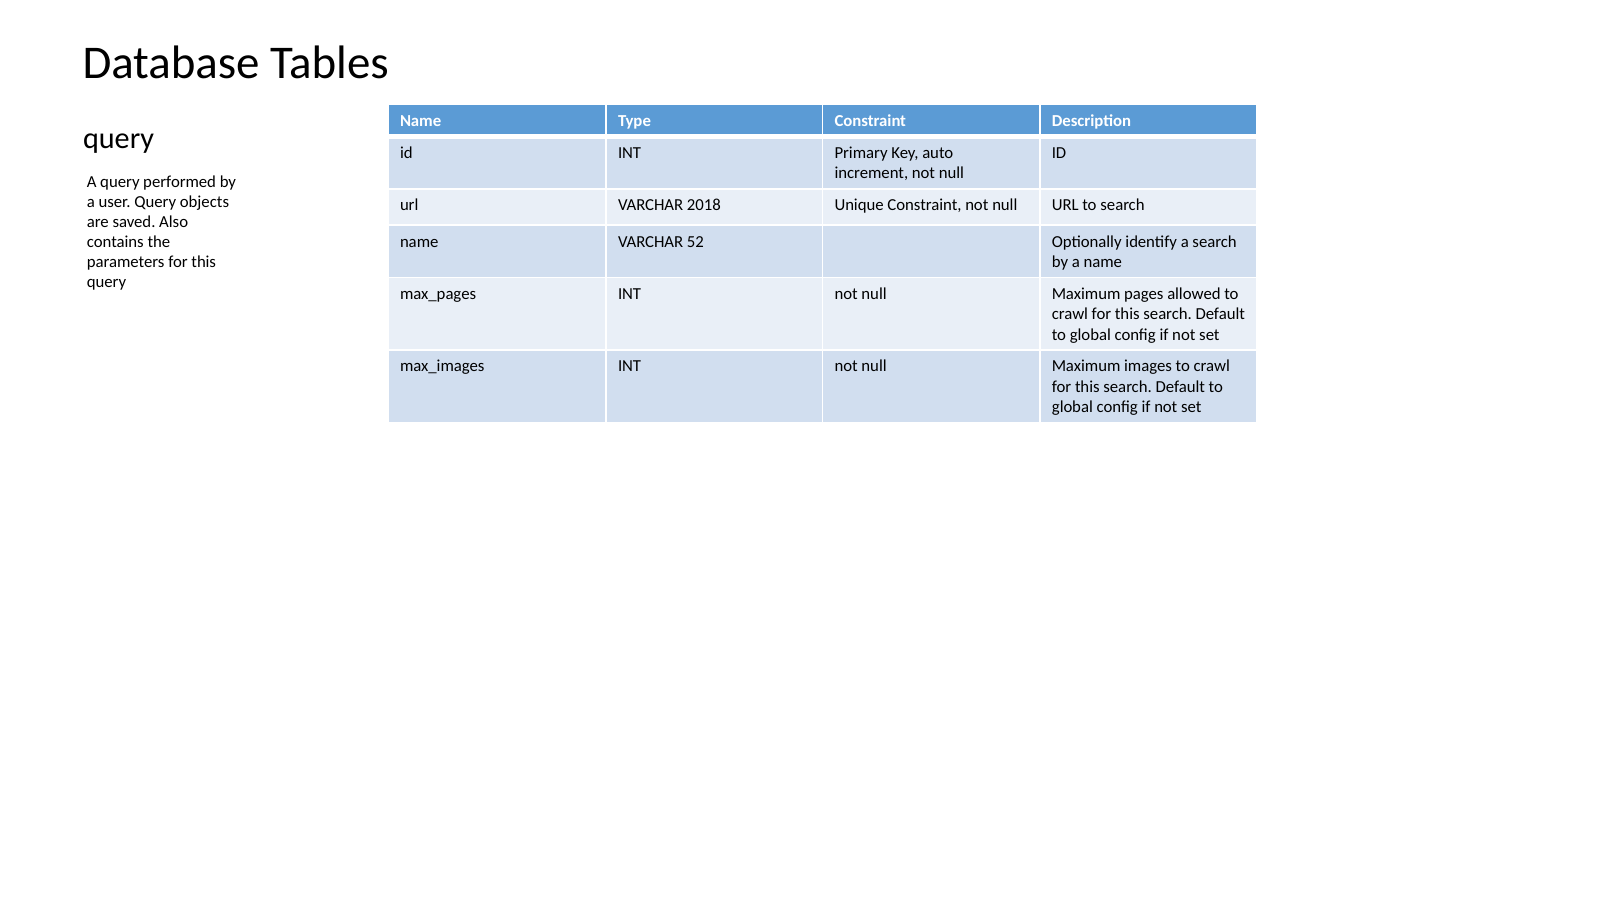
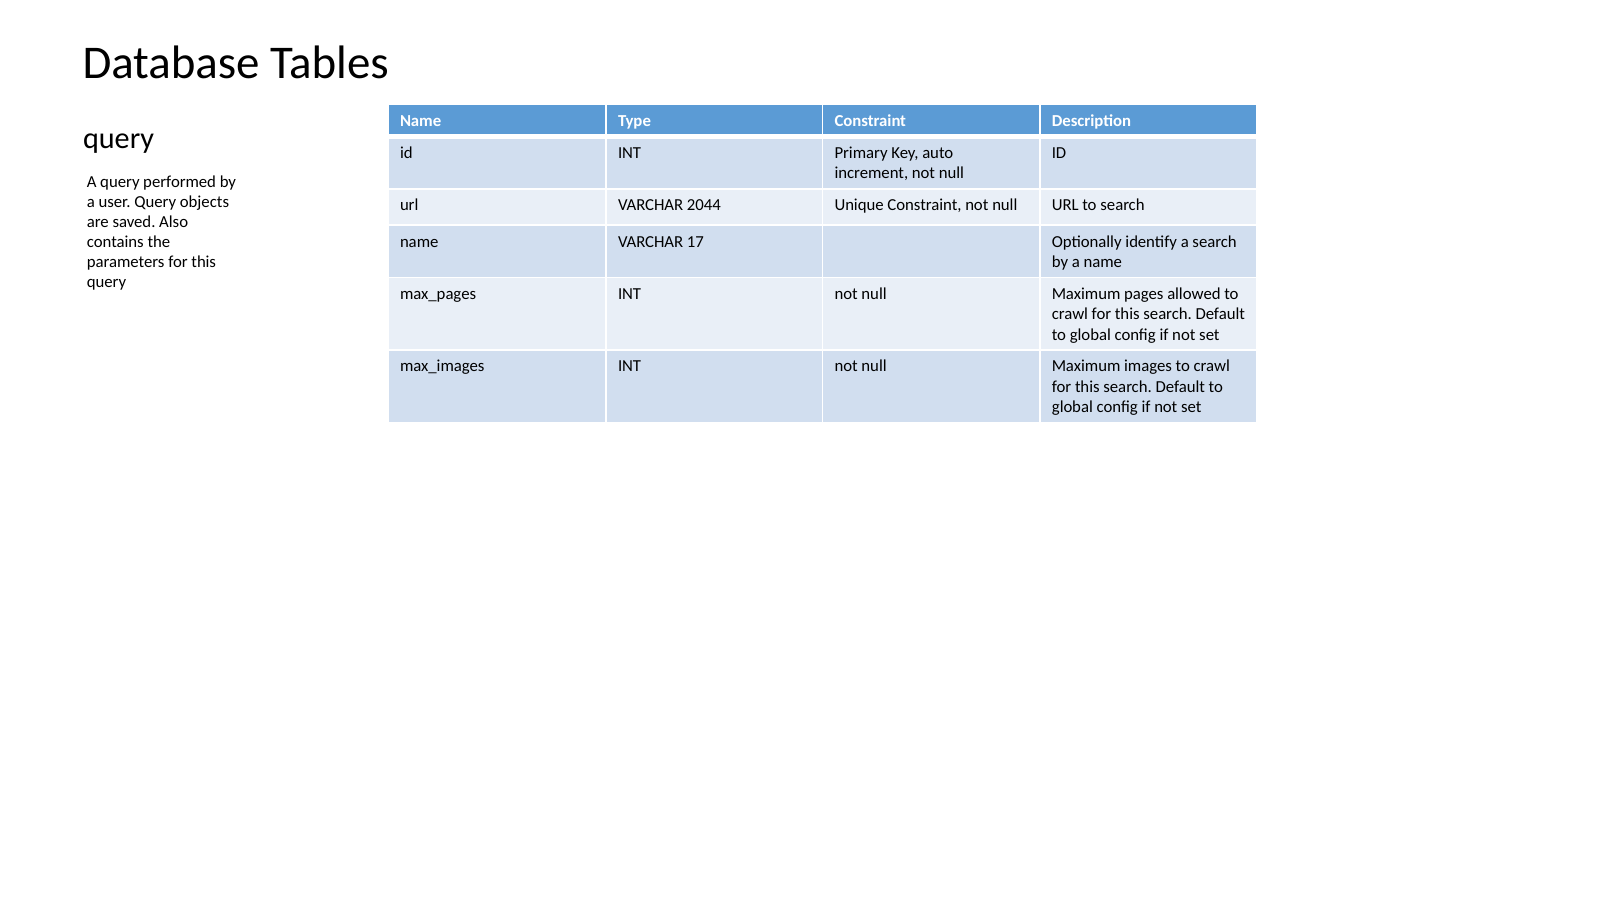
2018: 2018 -> 2044
52: 52 -> 17
